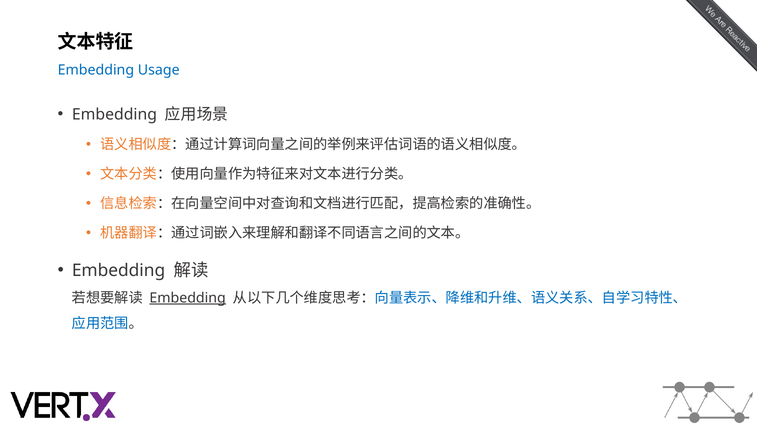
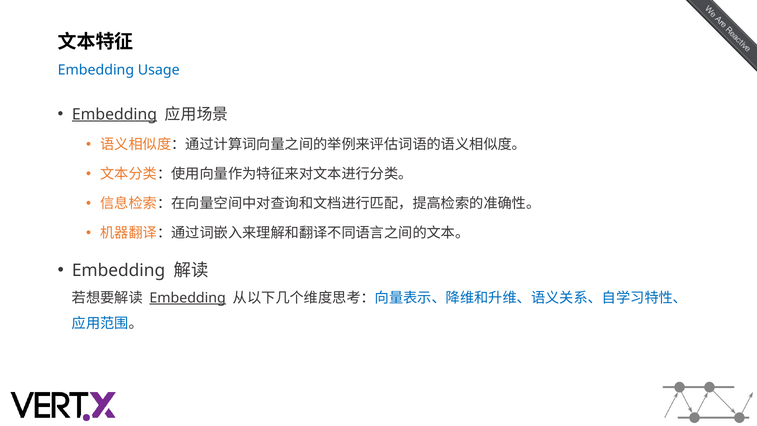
Embedding at (114, 114) underline: none -> present
